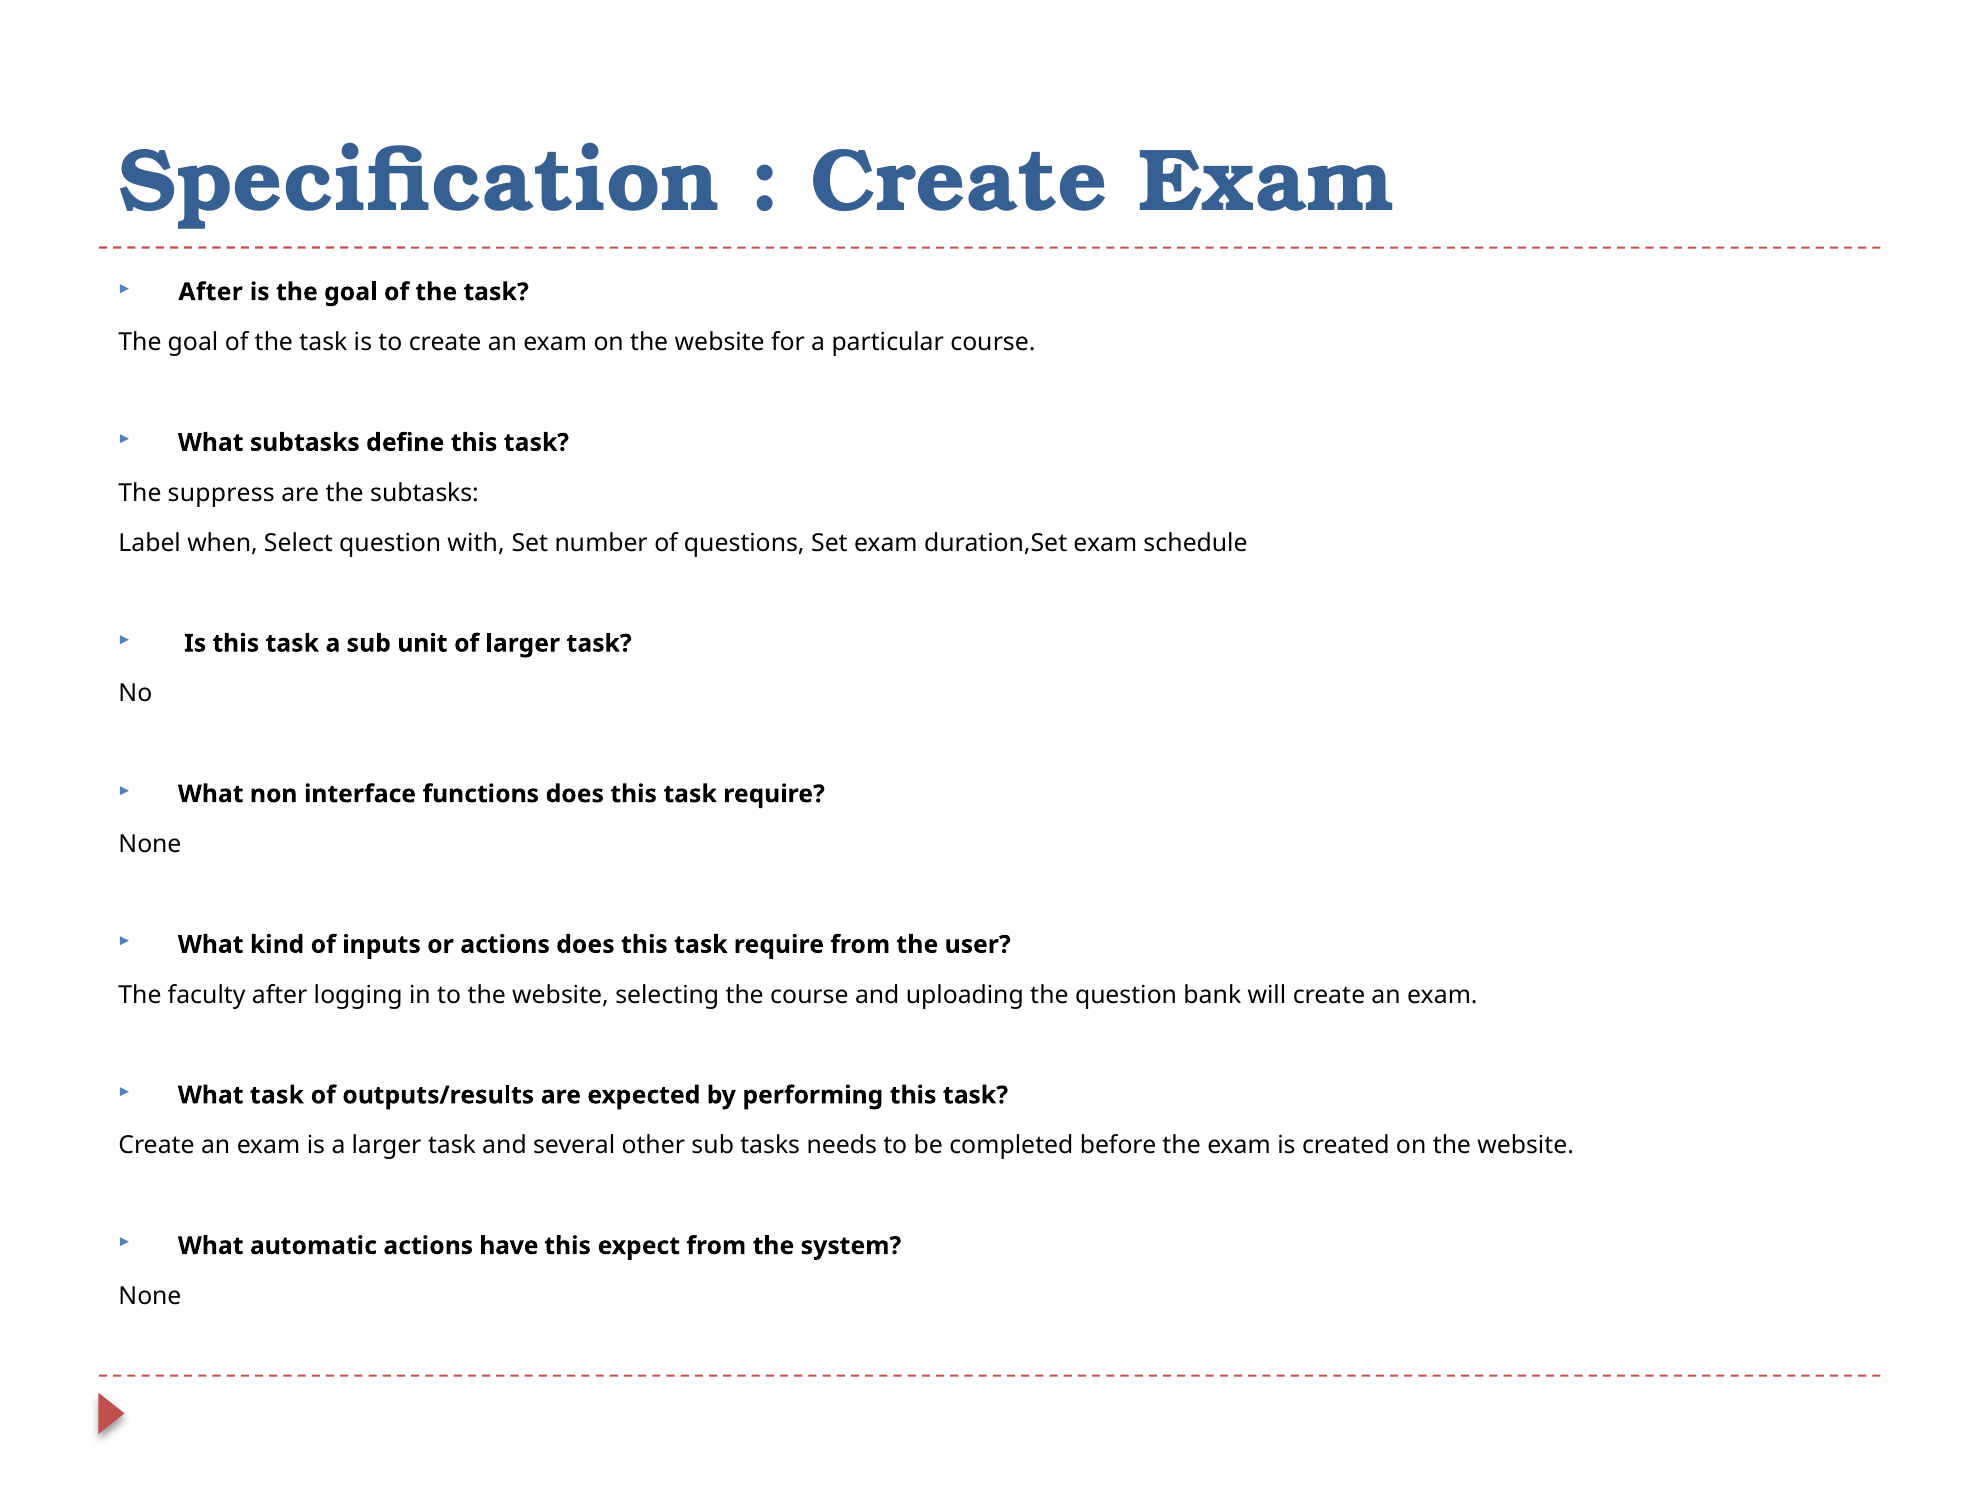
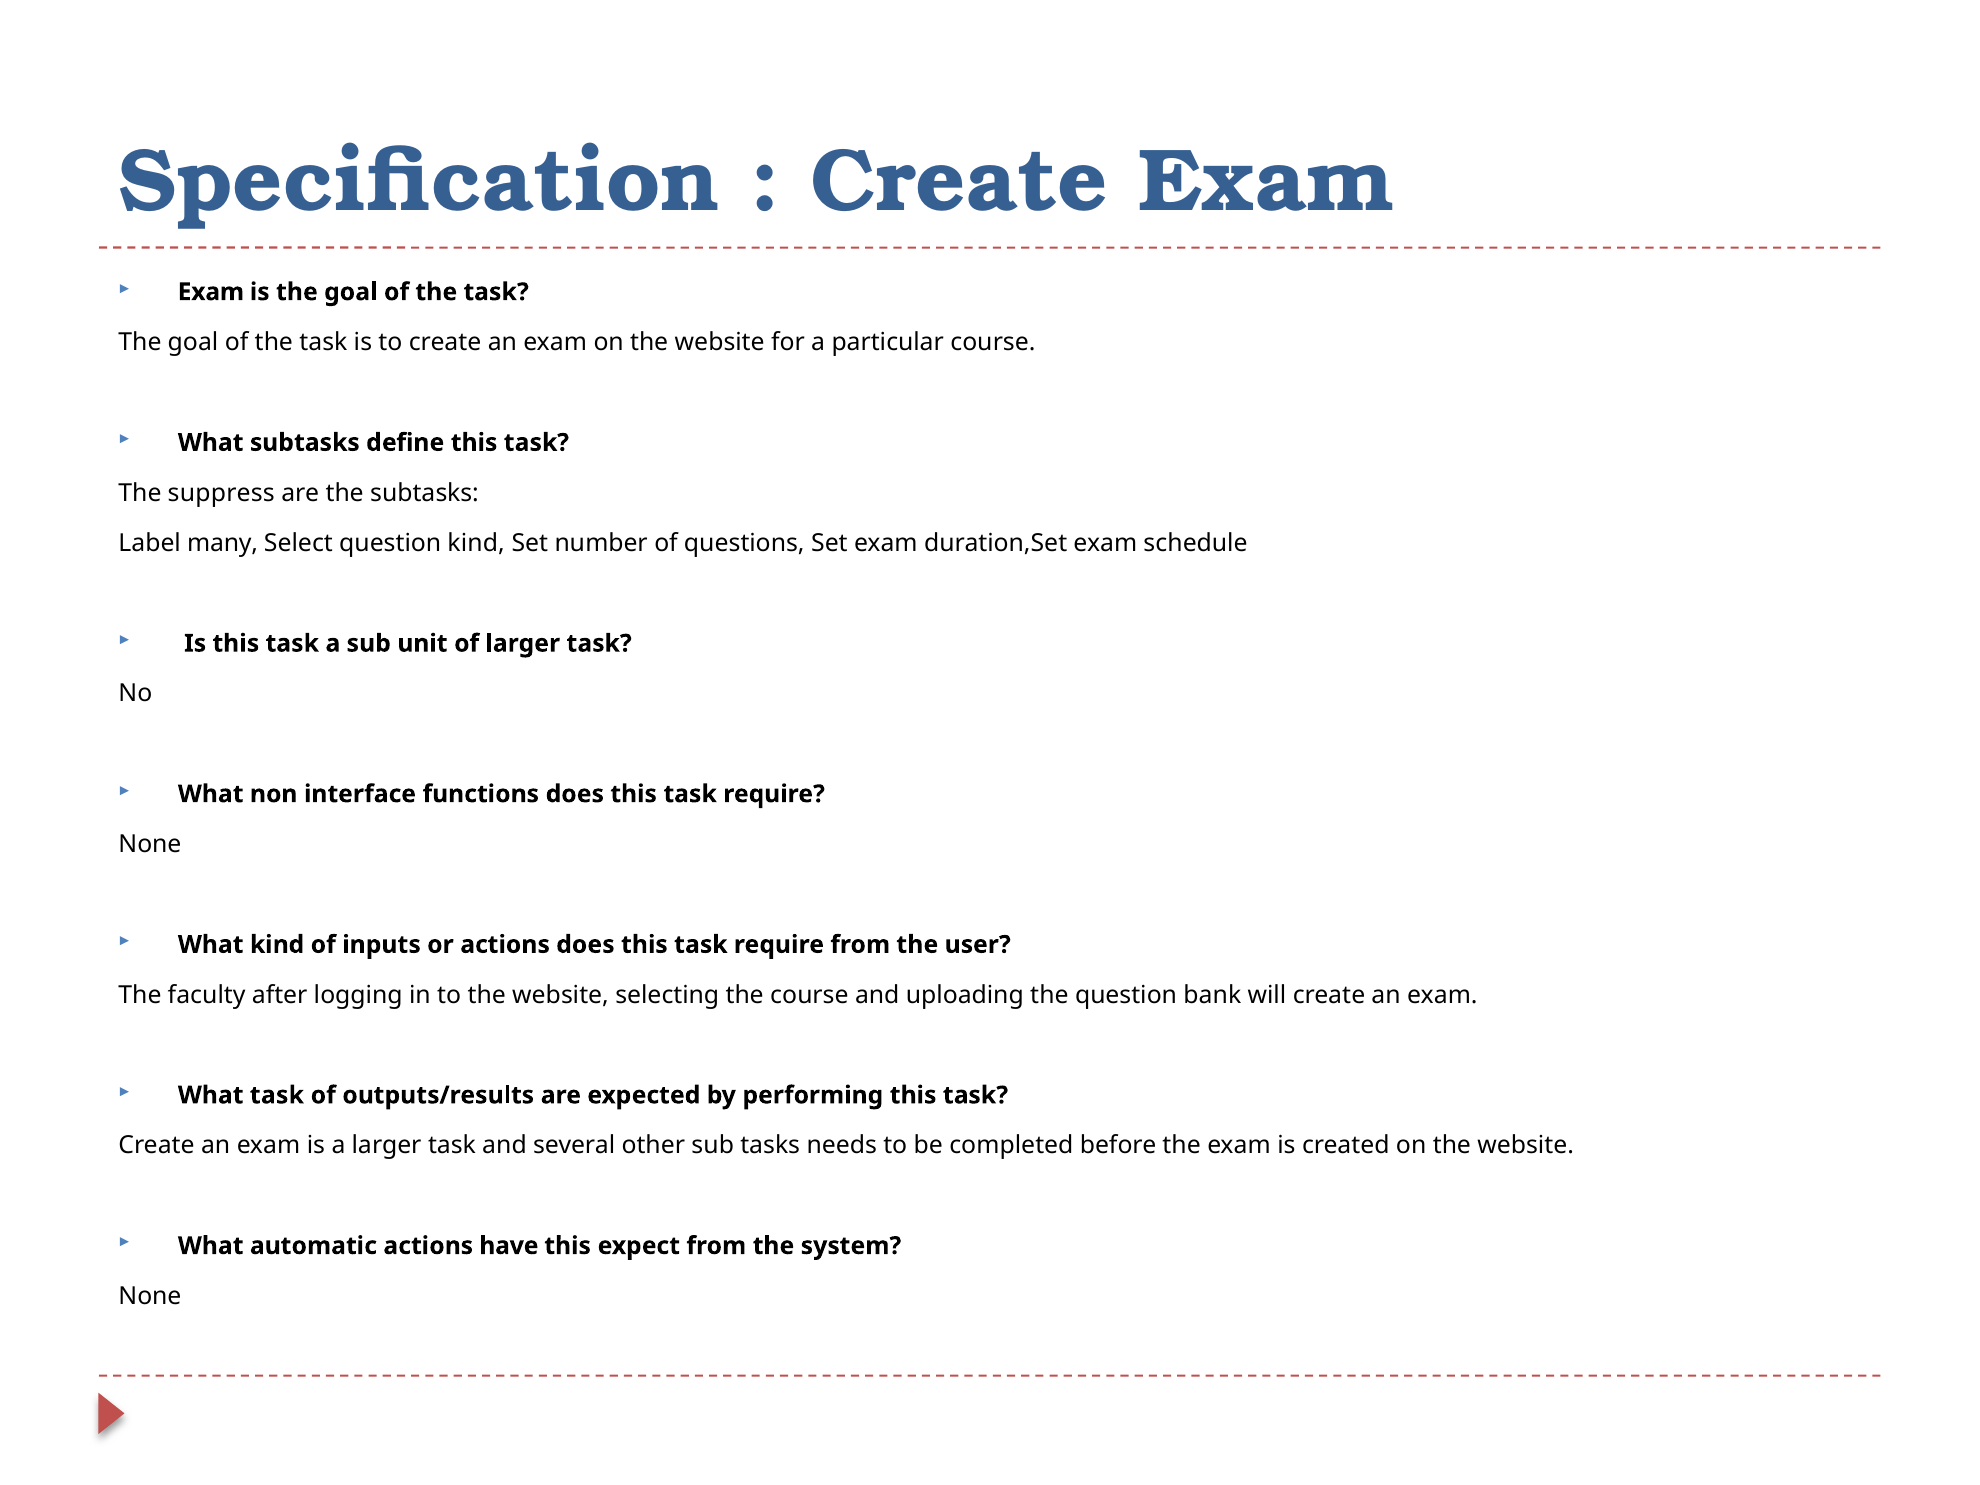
After at (211, 292): After -> Exam
when: when -> many
question with: with -> kind
